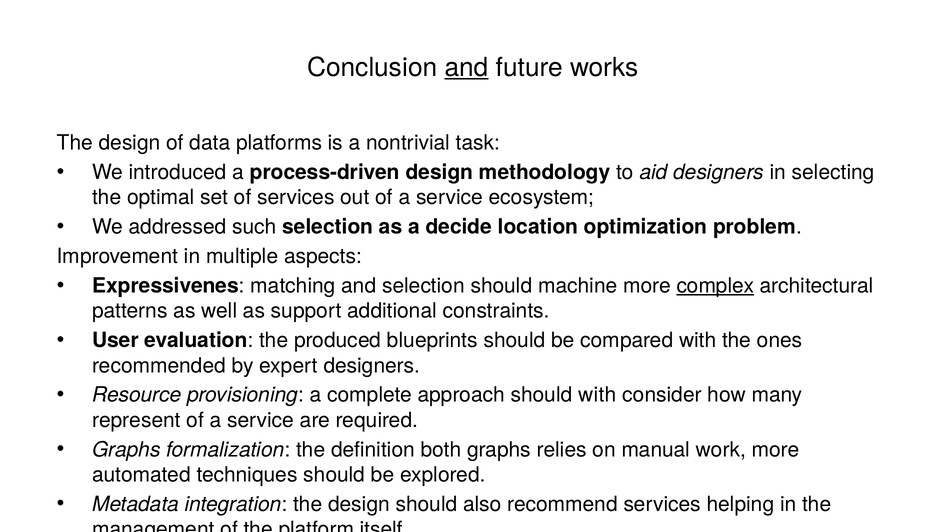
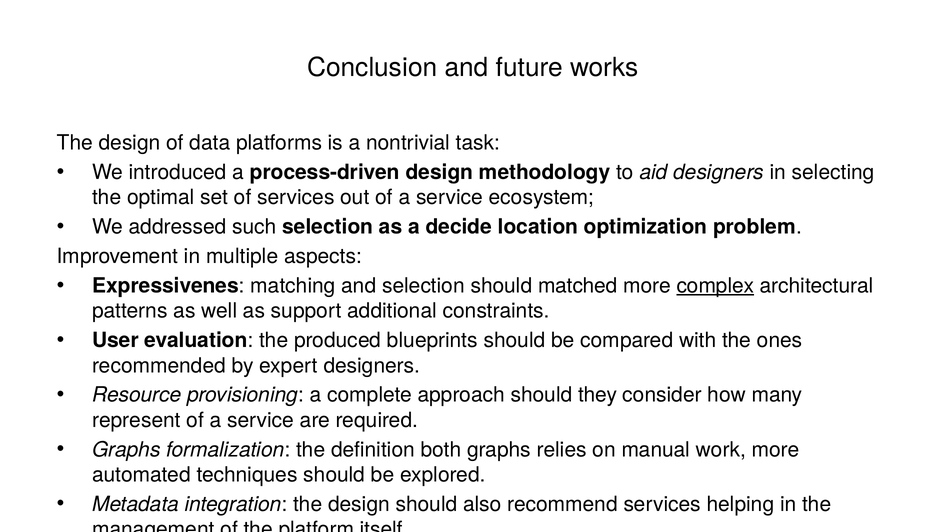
and at (467, 67) underline: present -> none
machine: machine -> matched
should with: with -> they
